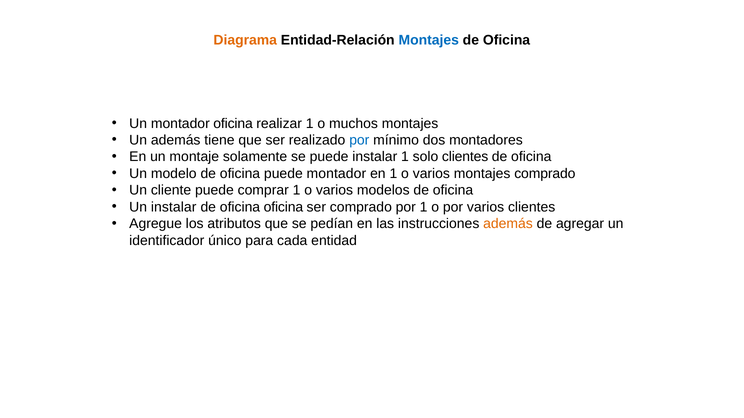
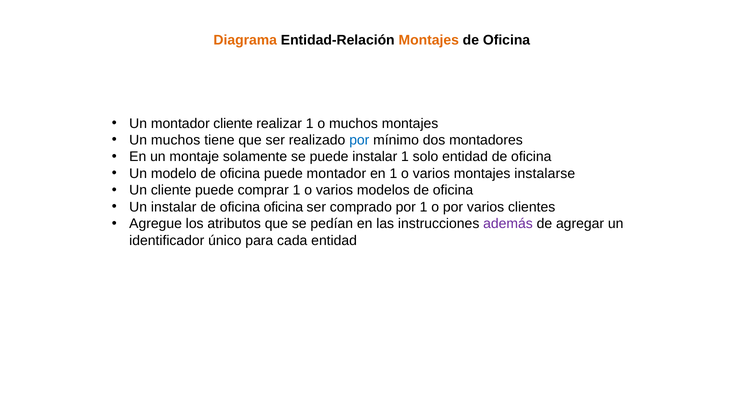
Montajes at (429, 40) colour: blue -> orange
montador oficina: oficina -> cliente
Un además: además -> muchos
solo clientes: clientes -> entidad
montajes comprado: comprado -> instalarse
además at (508, 224) colour: orange -> purple
